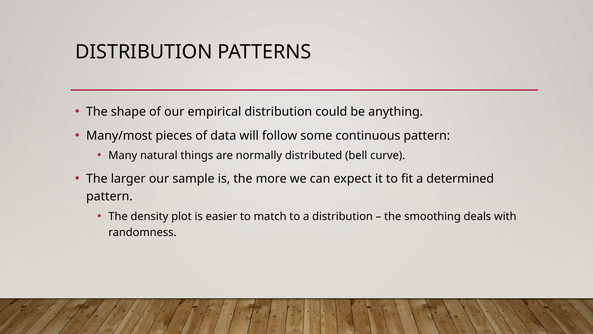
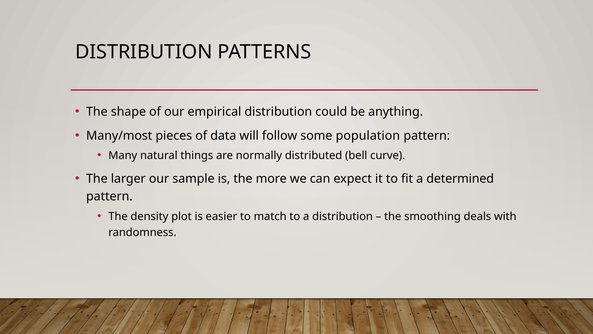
continuous: continuous -> population
